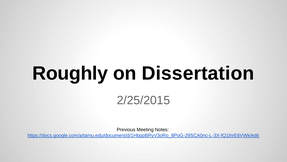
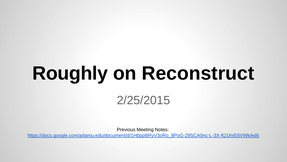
Dissertation: Dissertation -> Reconstruct
